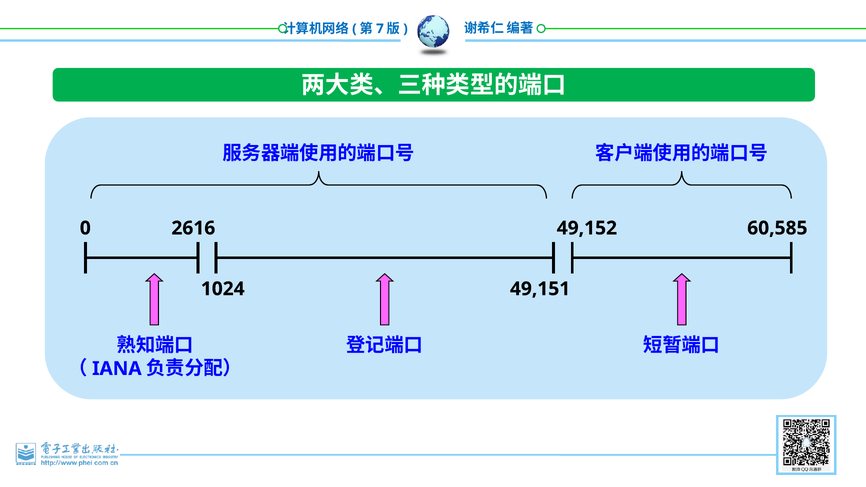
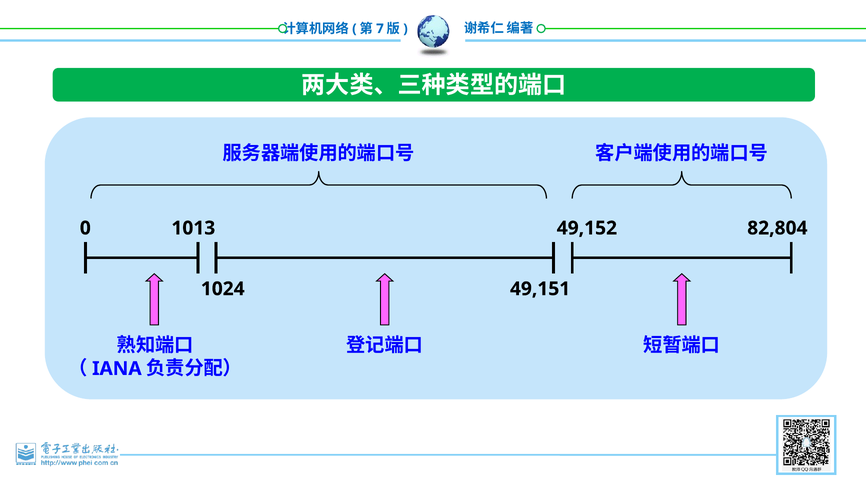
2616: 2616 -> 1013
60,585: 60,585 -> 82,804
